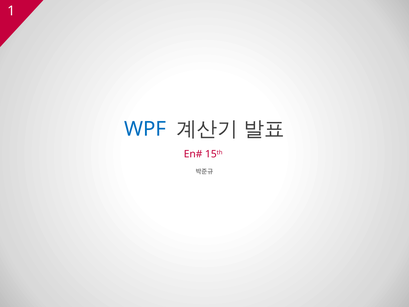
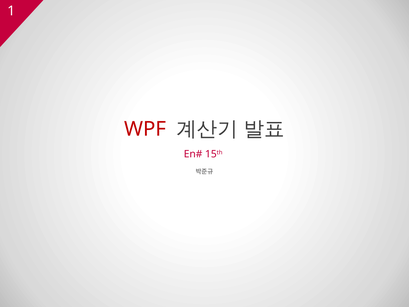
WPF colour: blue -> red
